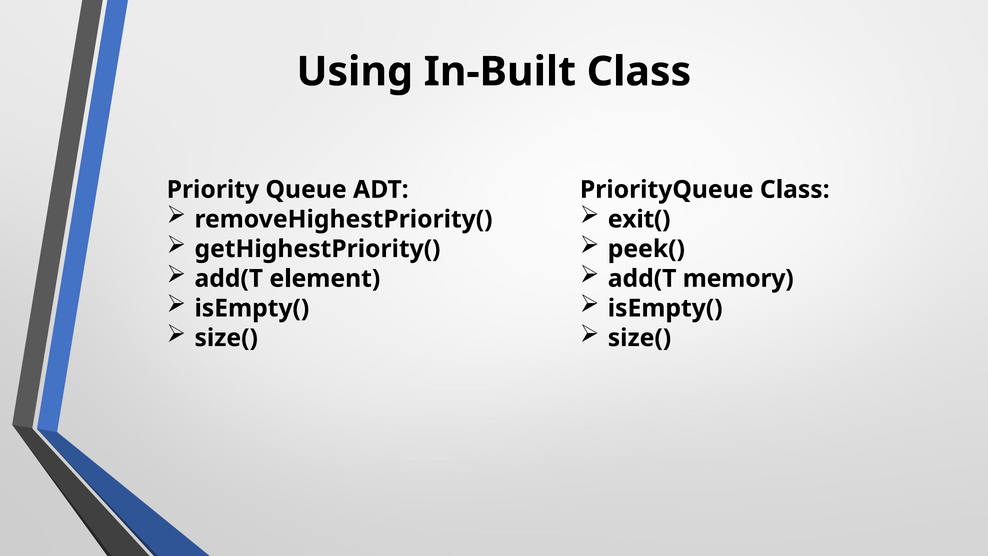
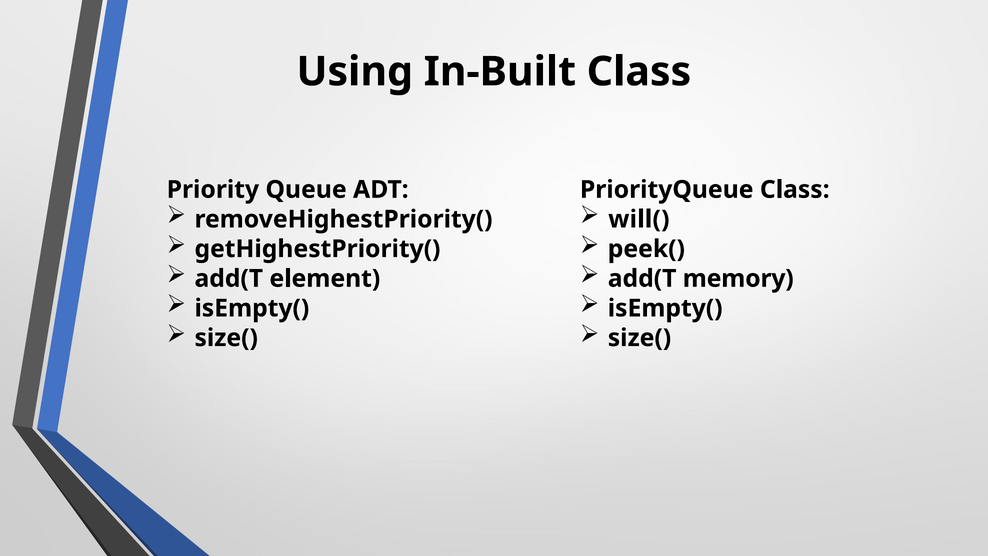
exit(: exit( -> will(
